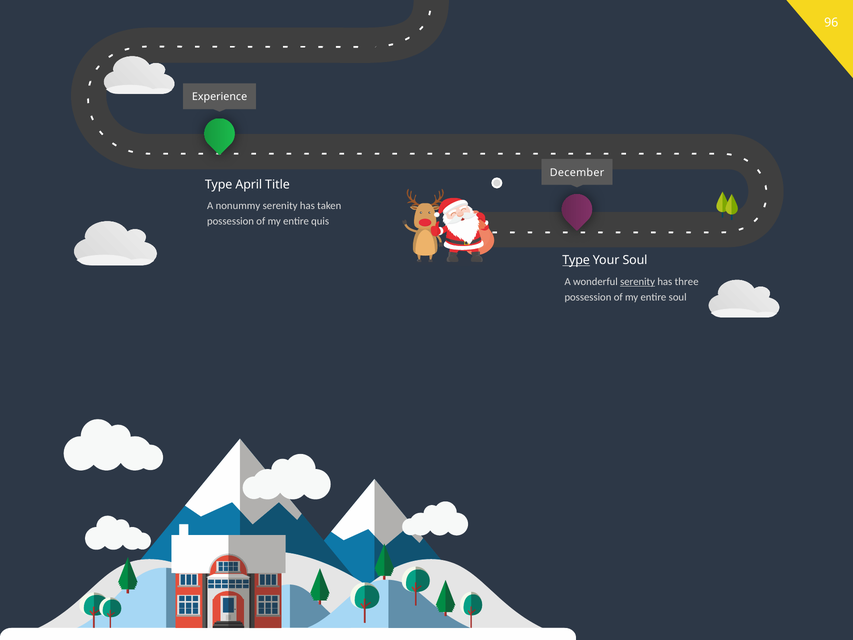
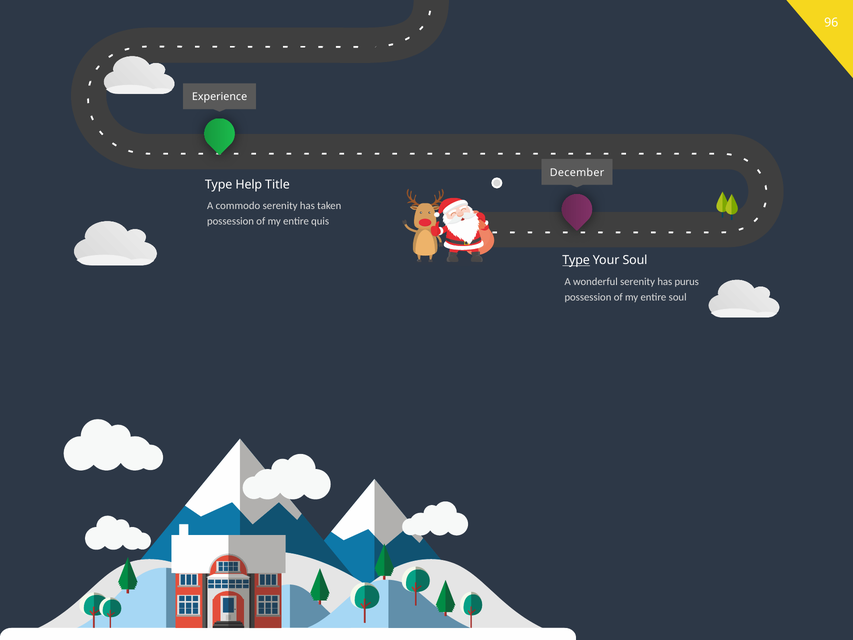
April: April -> Help
nonummy: nonummy -> commodo
serenity at (638, 281) underline: present -> none
three: three -> purus
